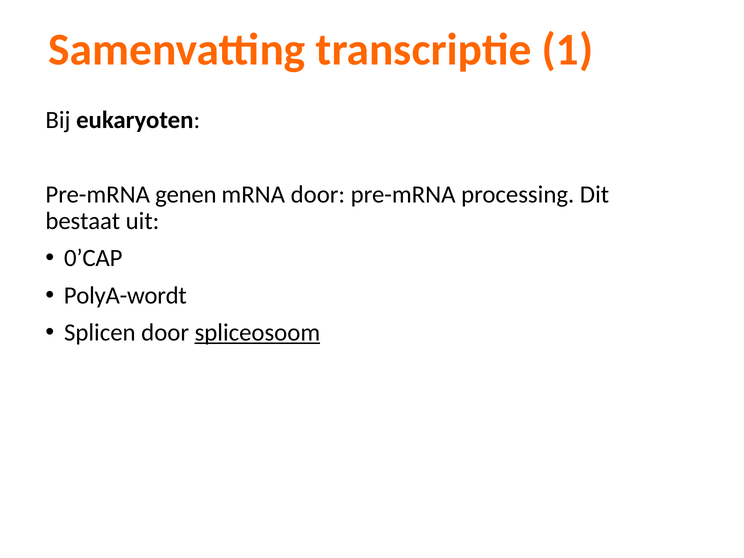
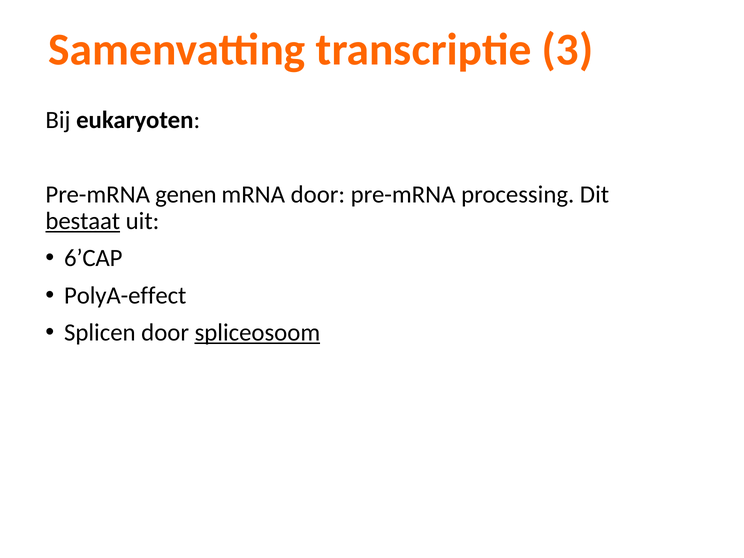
1: 1 -> 3
bestaat underline: none -> present
0’CAP: 0’CAP -> 6’CAP
PolyA-wordt: PolyA-wordt -> PolyA-effect
